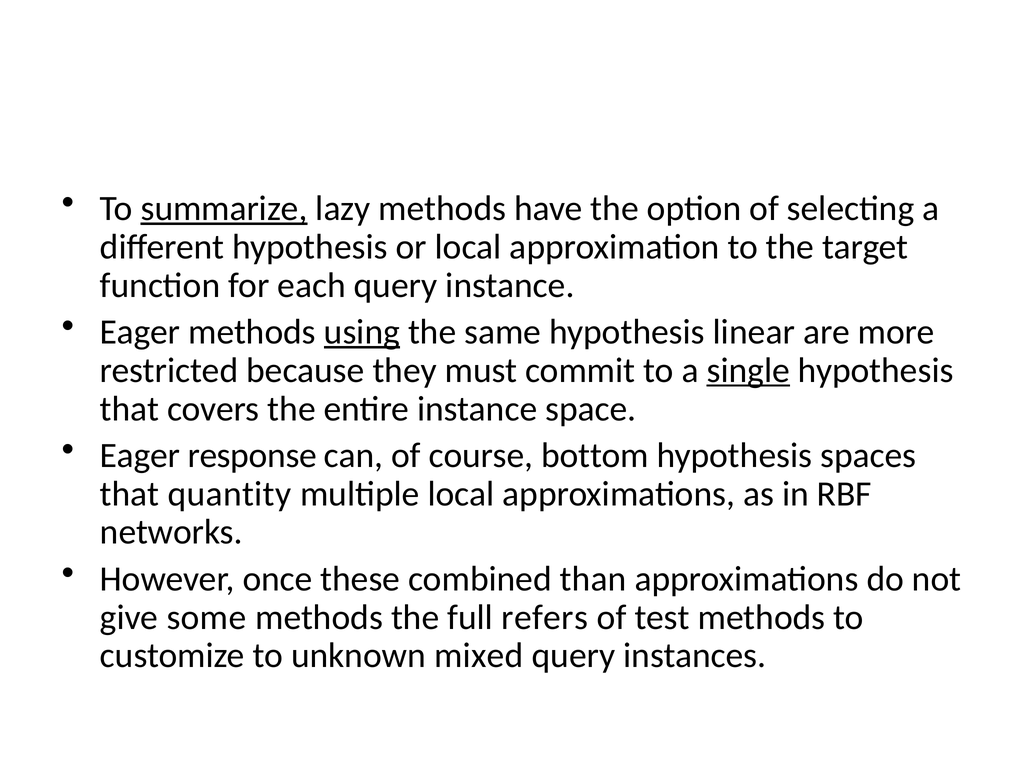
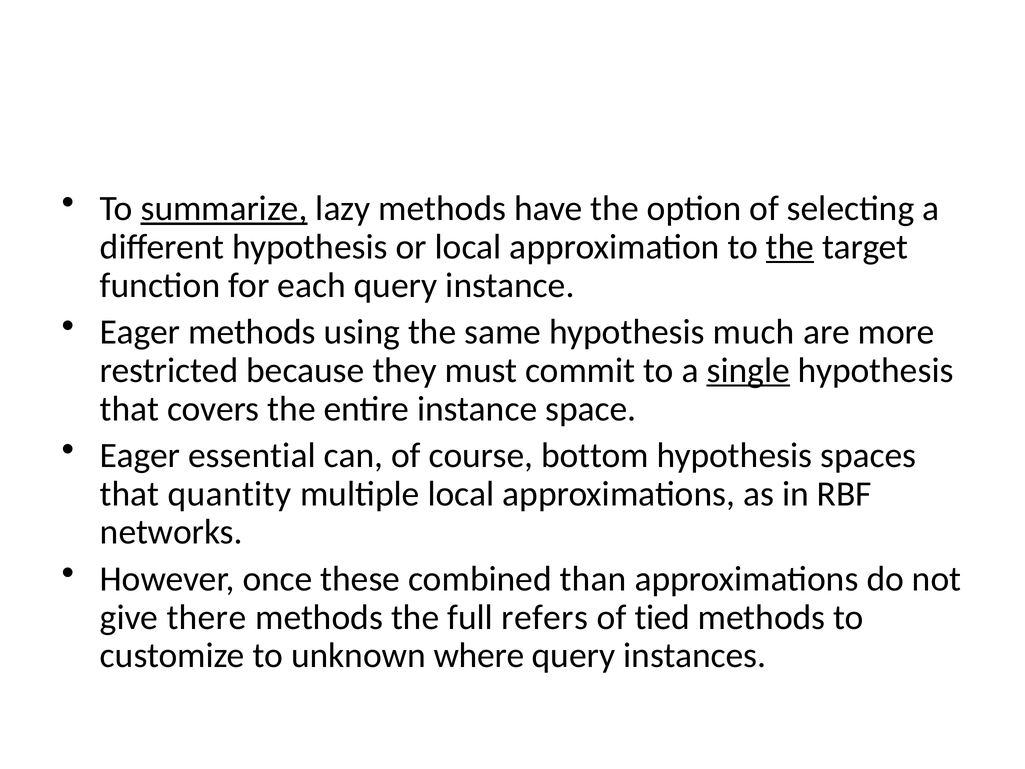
the at (790, 247) underline: none -> present
using underline: present -> none
linear: linear -> much
response: response -> essential
some: some -> there
test: test -> tied
mixed: mixed -> where
